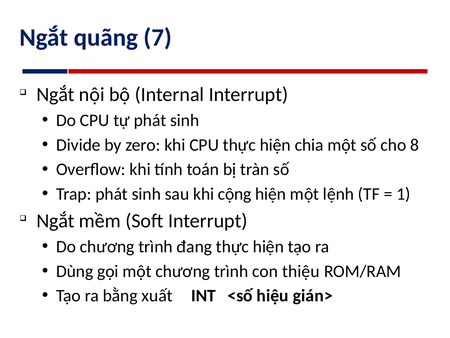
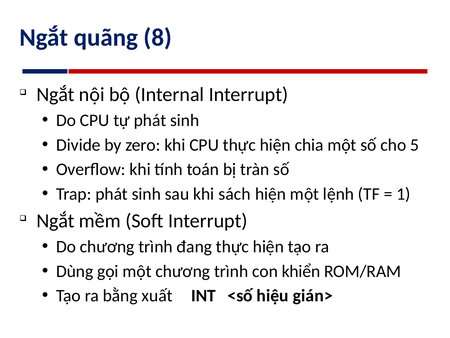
7: 7 -> 8
8: 8 -> 5
cộng: cộng -> sách
thiệu: thiệu -> khiển
